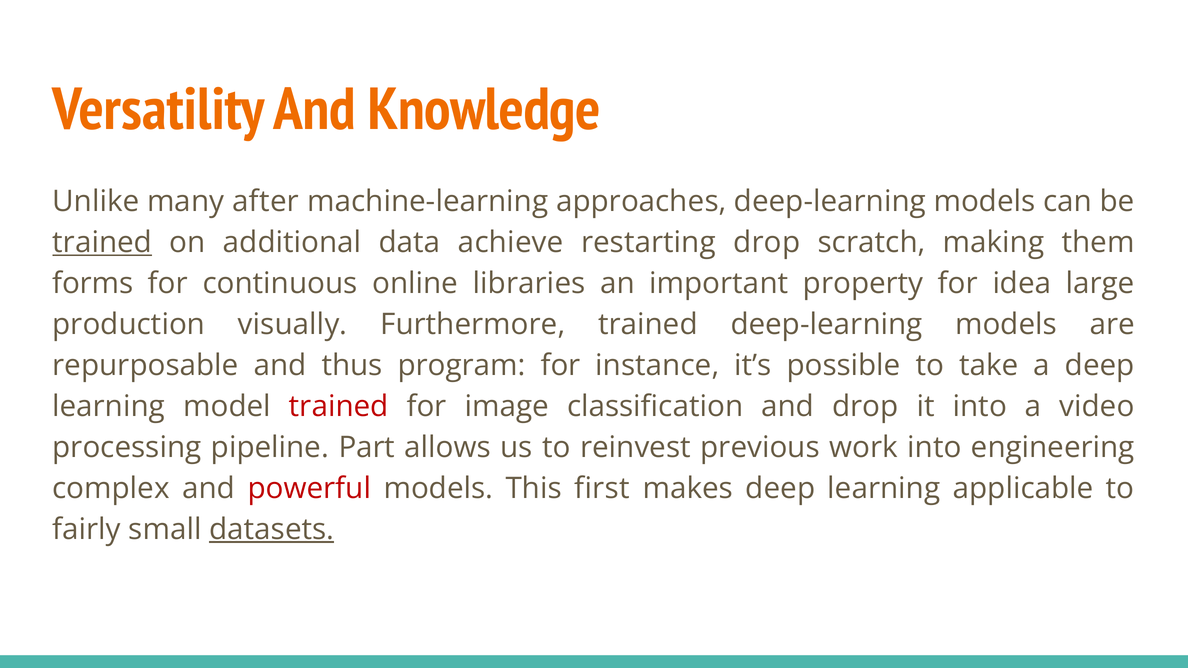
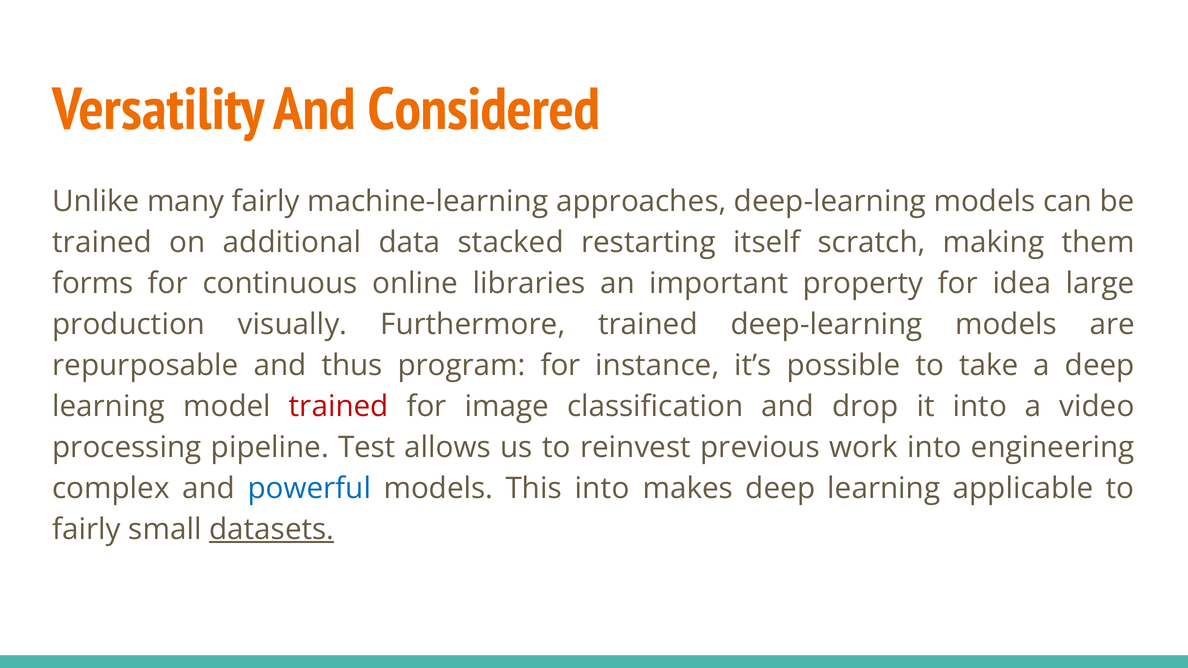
Knowledge: Knowledge -> Considered
many after: after -> fairly
trained at (102, 243) underline: present -> none
achieve: achieve -> stacked
restarting drop: drop -> itself
Part: Part -> Test
powerful colour: red -> blue
This first: first -> into
